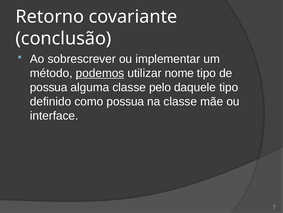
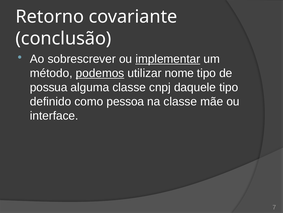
implementar underline: none -> present
pelo: pelo -> cnpj
como possua: possua -> pessoa
